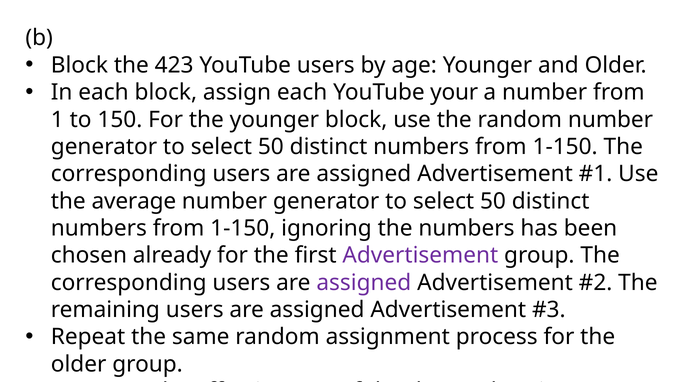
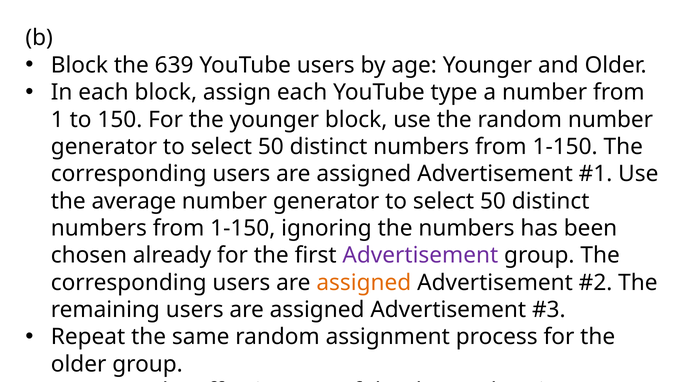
423: 423 -> 639
your: your -> type
assigned at (364, 283) colour: purple -> orange
